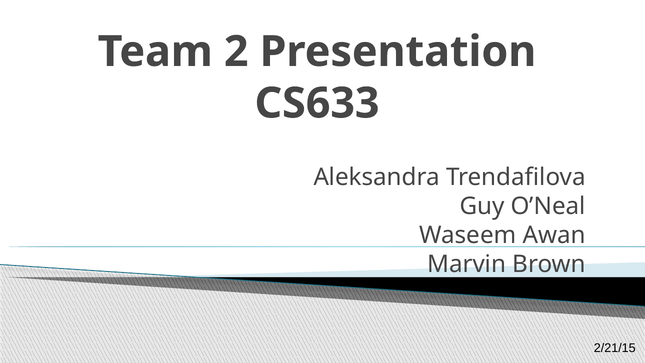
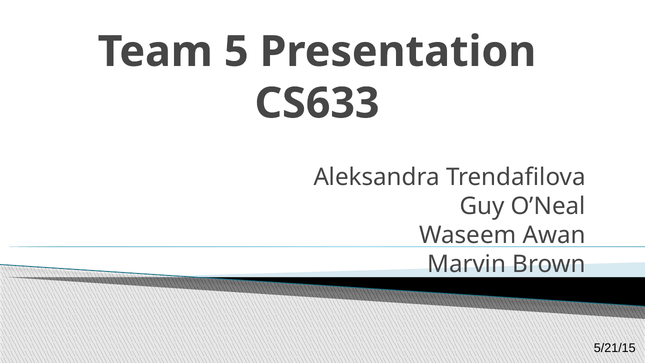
2: 2 -> 5
2/21/15: 2/21/15 -> 5/21/15
